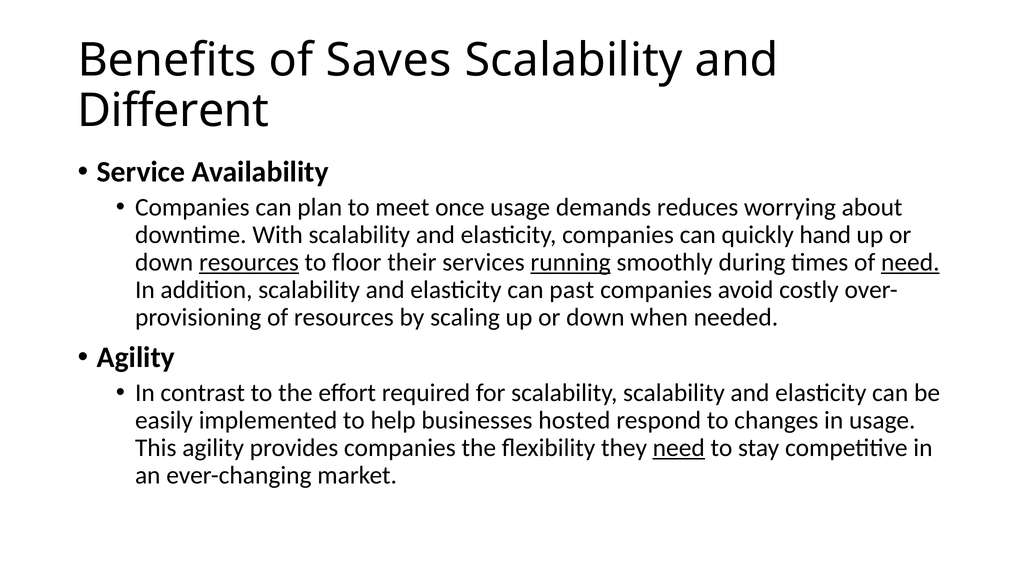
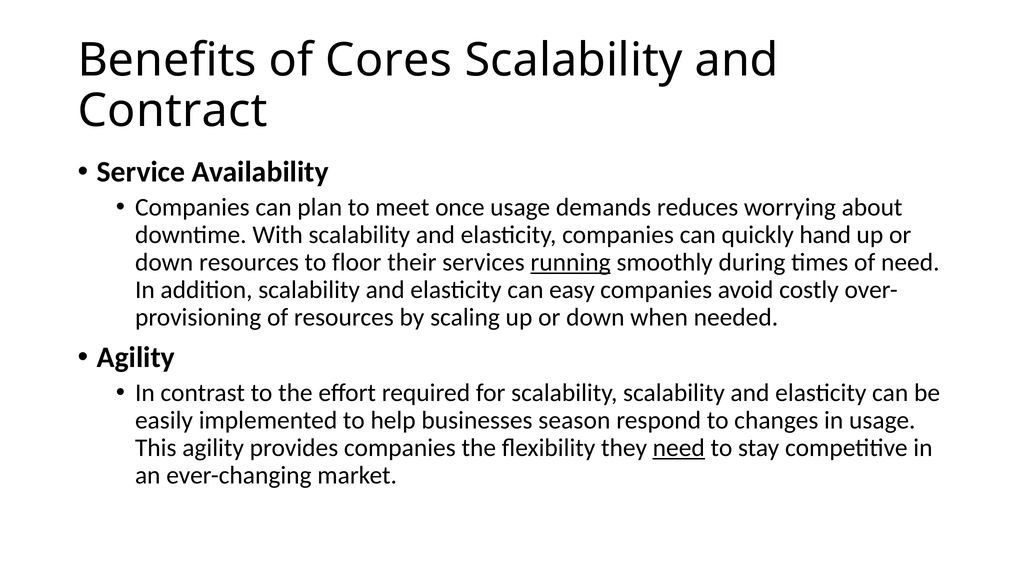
Saves: Saves -> Cores
Different: Different -> Contract
resources at (249, 262) underline: present -> none
need at (910, 262) underline: present -> none
past: past -> easy
hosted: hosted -> season
